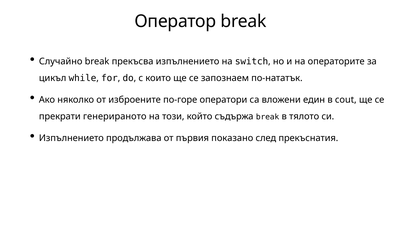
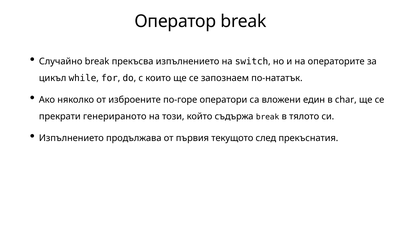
cout: cout -> char
показано: показано -> текущото
